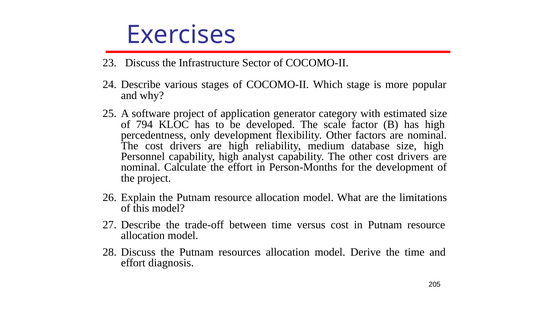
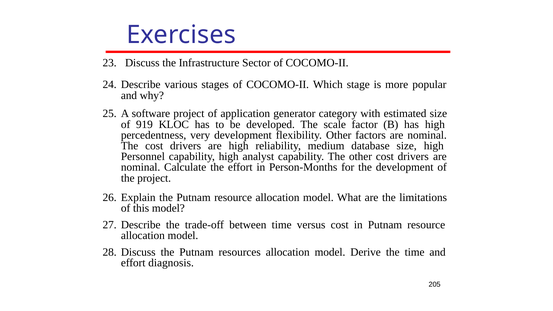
794: 794 -> 919
only: only -> very
